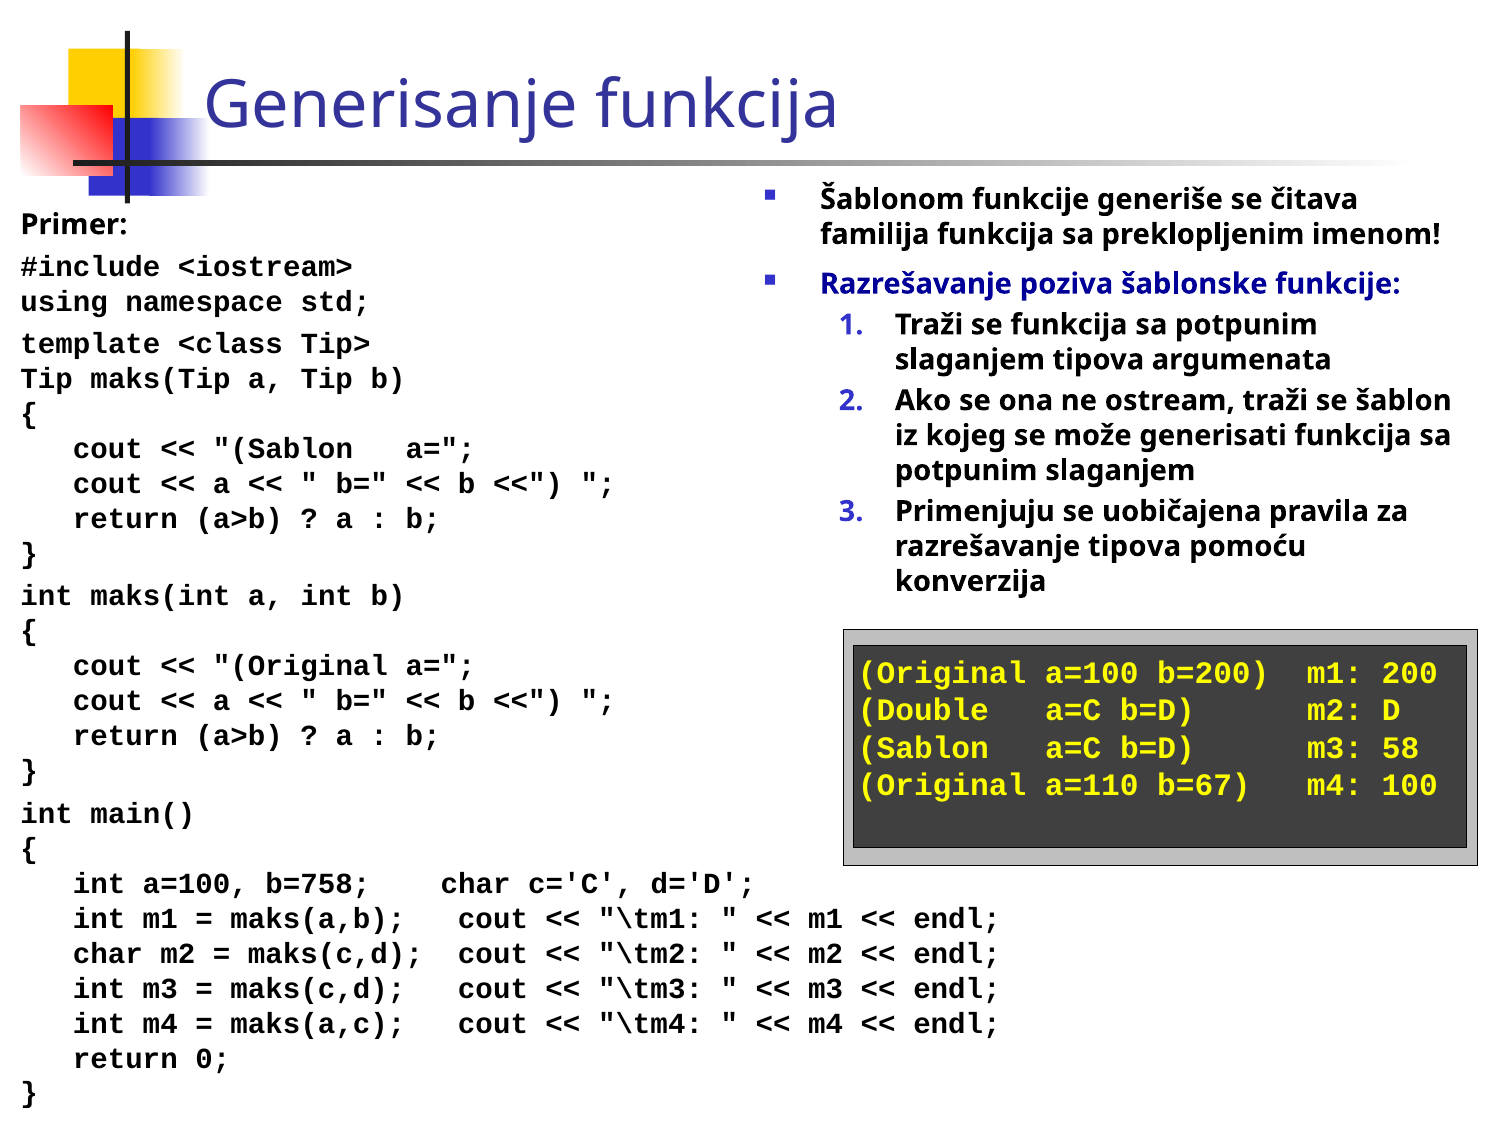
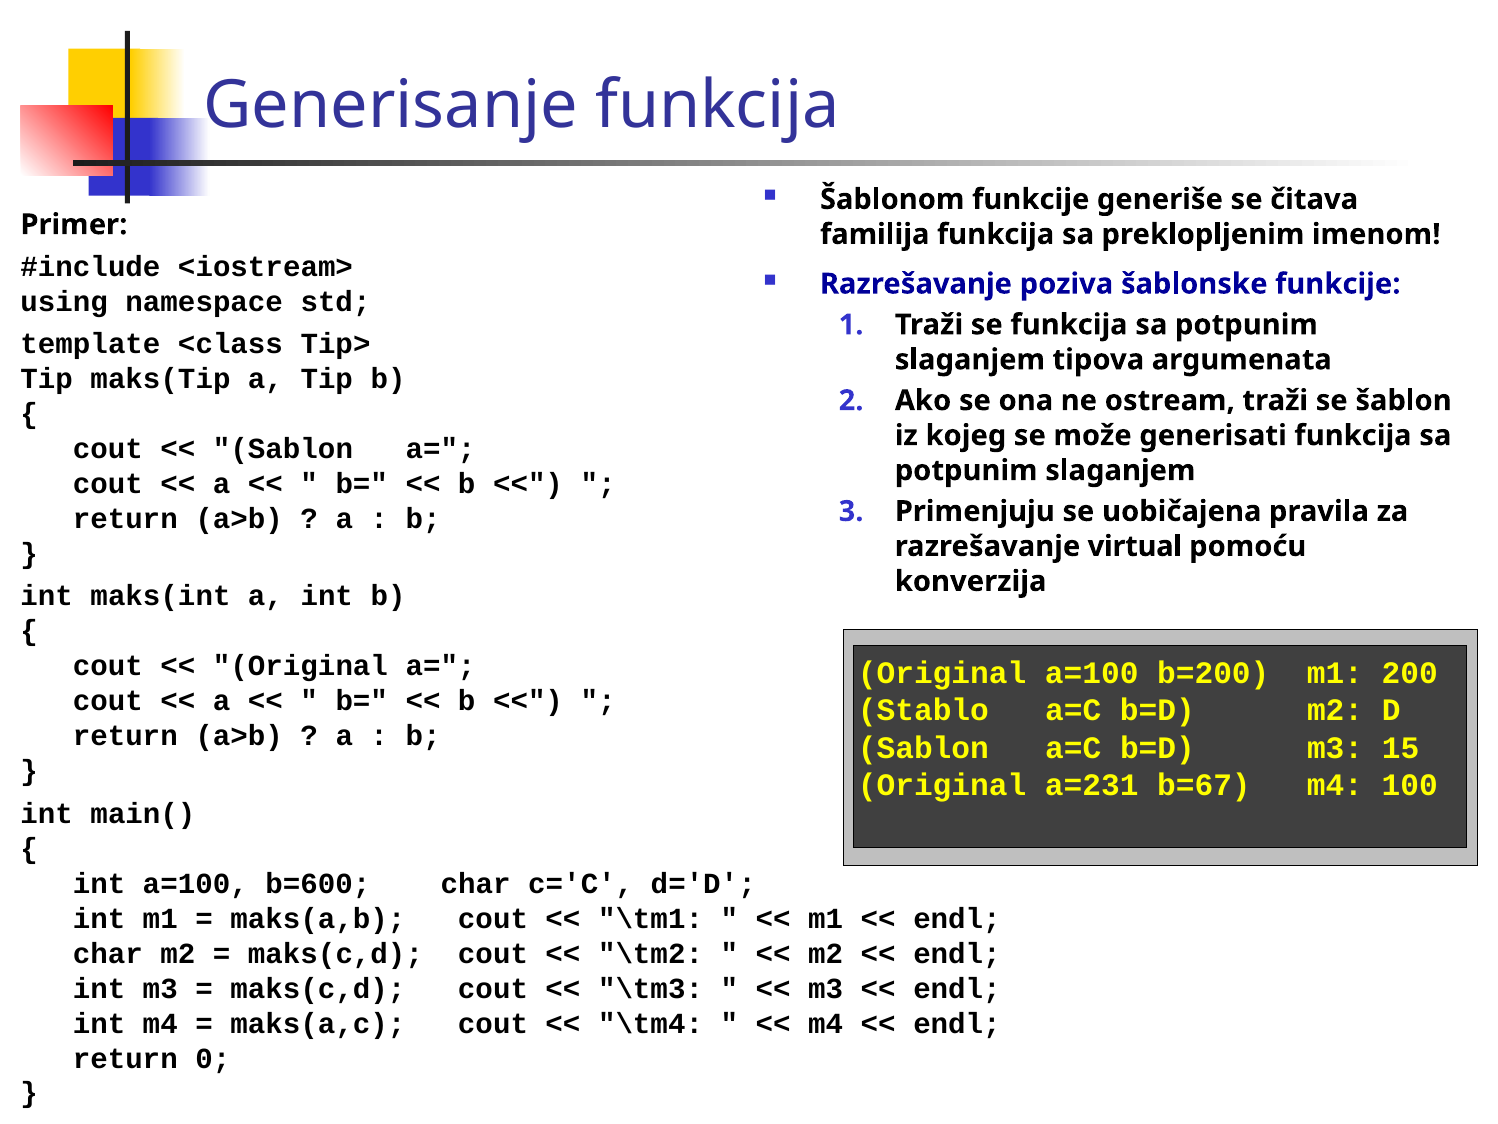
razrešavanje tipova: tipova -> virtual
Double: Double -> Stablo
58: 58 -> 15
a=110: a=110 -> a=231
b=758: b=758 -> b=600
